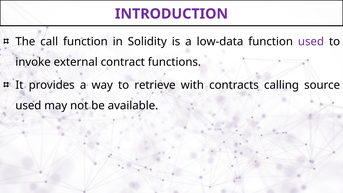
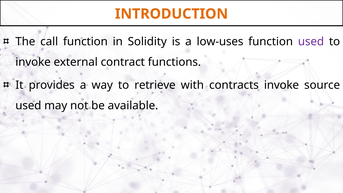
INTRODUCTION colour: purple -> orange
low-data: low-data -> low-uses
contracts calling: calling -> invoke
